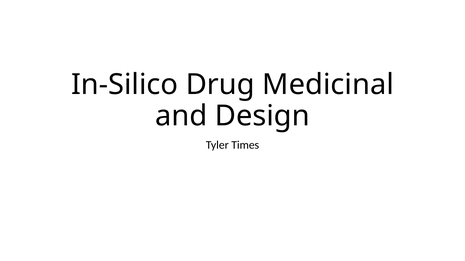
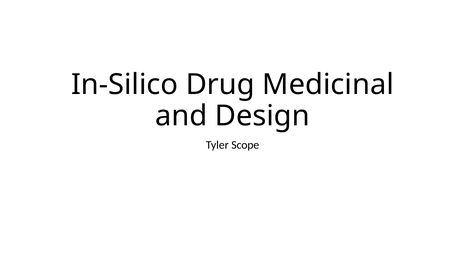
Times: Times -> Scope
